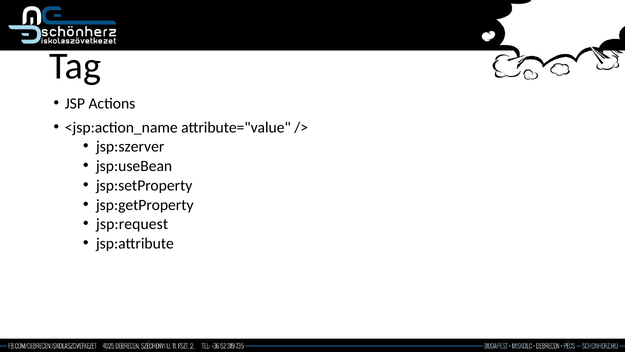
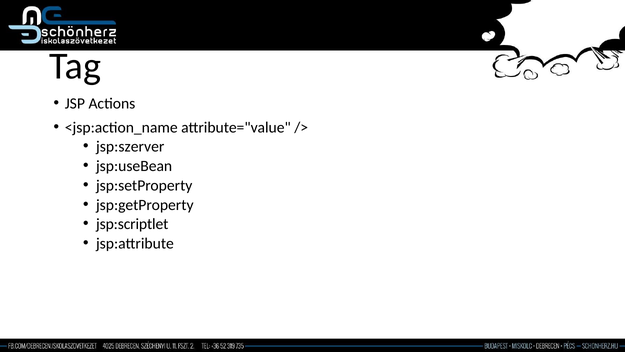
jsp:request: jsp:request -> jsp:scriptlet
